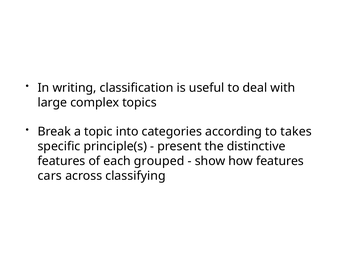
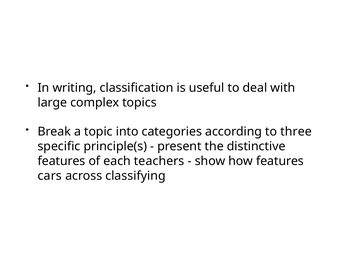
takes: takes -> three
grouped: grouped -> teachers
